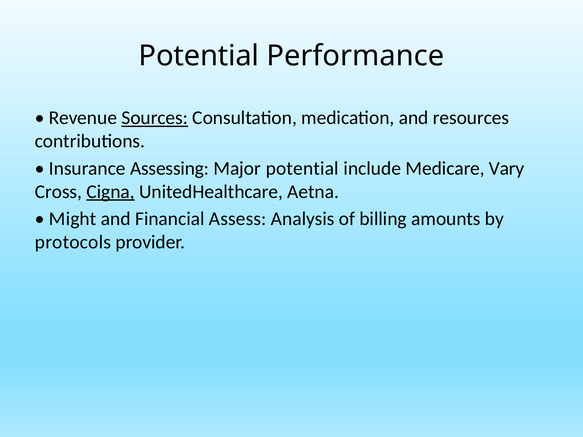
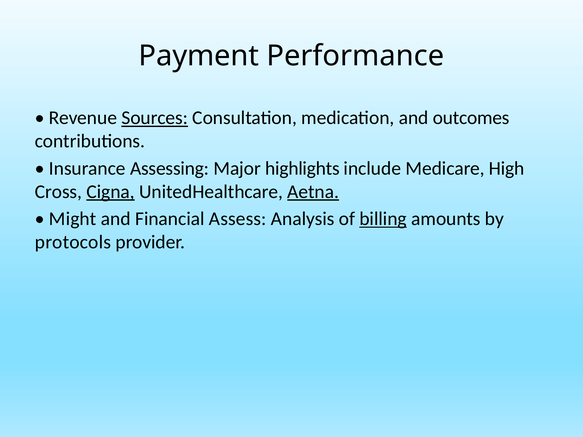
Potential at (199, 56): Potential -> Payment
resources: resources -> outcomes
Major potential: potential -> highlights
Vary: Vary -> High
Aetna underline: none -> present
billing underline: none -> present
